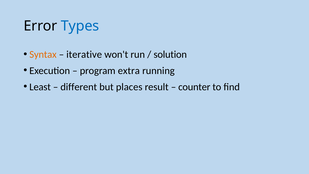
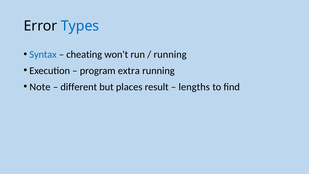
Syntax colour: orange -> blue
iterative: iterative -> cheating
solution at (170, 54): solution -> running
Least: Least -> Note
counter: counter -> lengths
